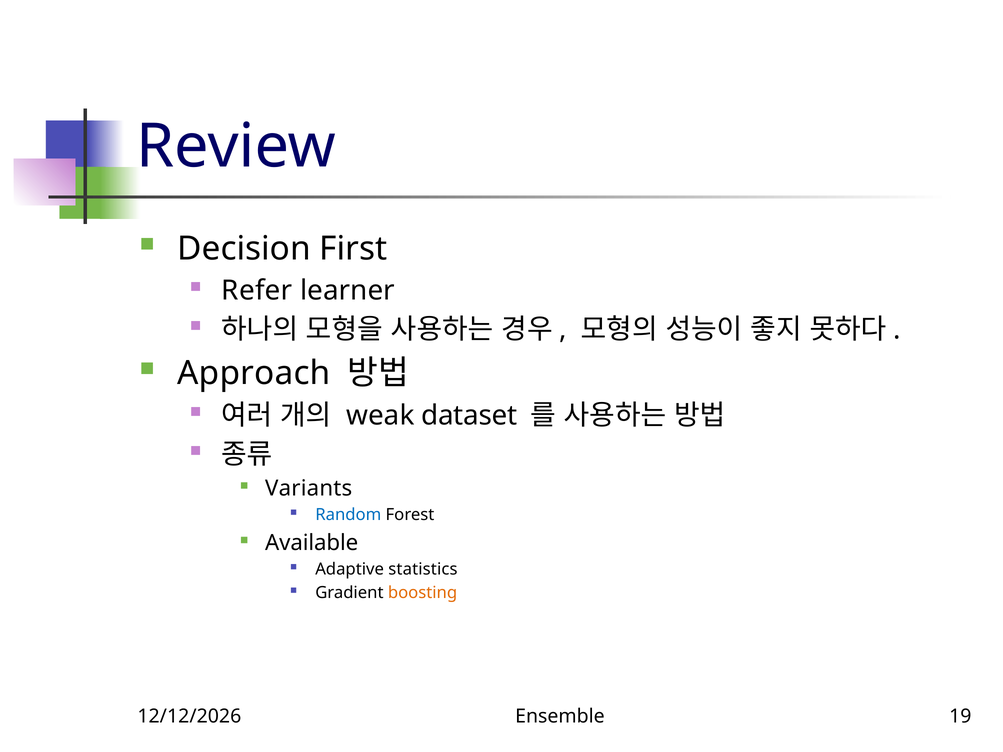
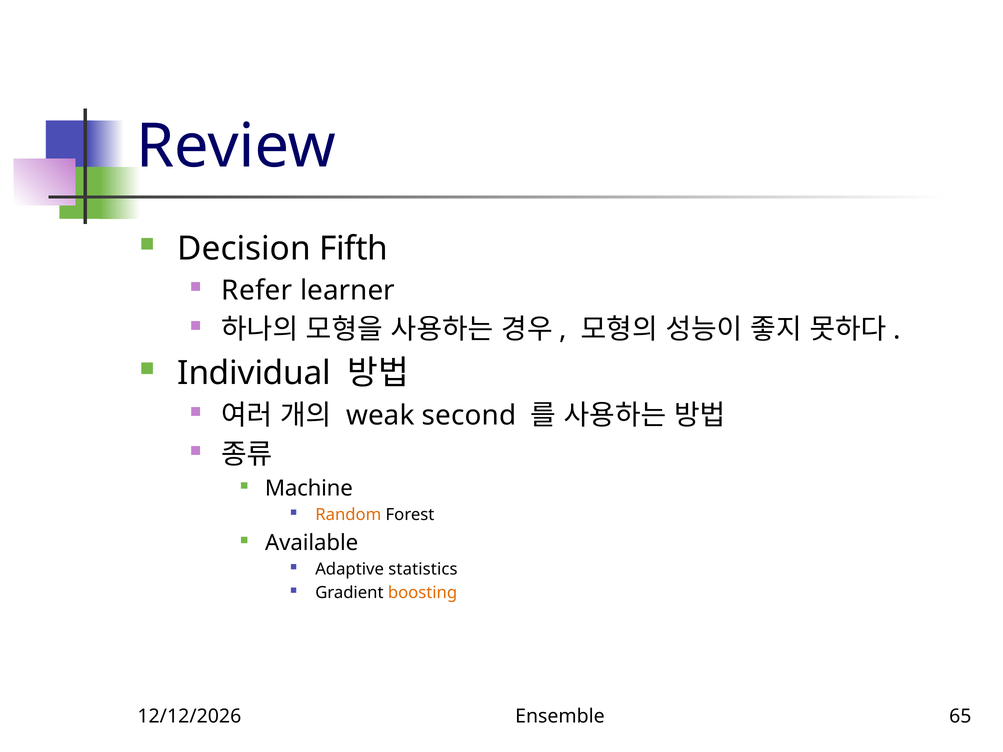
First: First -> Fifth
Approach: Approach -> Individual
dataset: dataset -> second
Variants: Variants -> Machine
Random colour: blue -> orange
19: 19 -> 65
